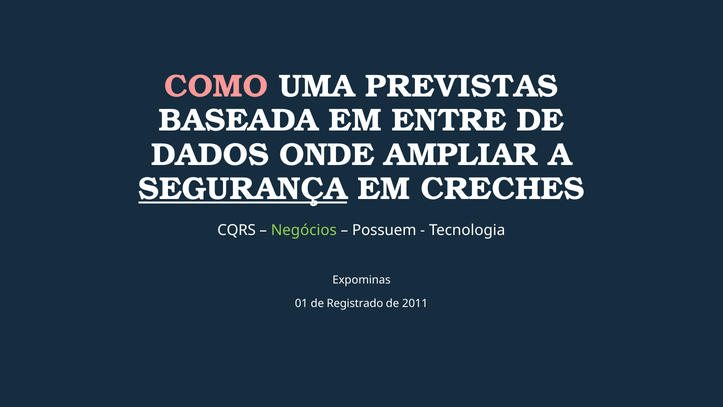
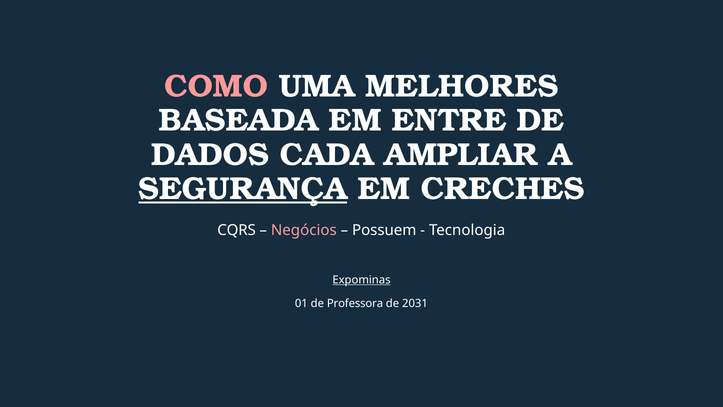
PREVISTAS: PREVISTAS -> MELHORES
ONDE: ONDE -> CADA
Negócios colour: light green -> pink
Expominas underline: none -> present
Registrado: Registrado -> Professora
2011: 2011 -> 2031
